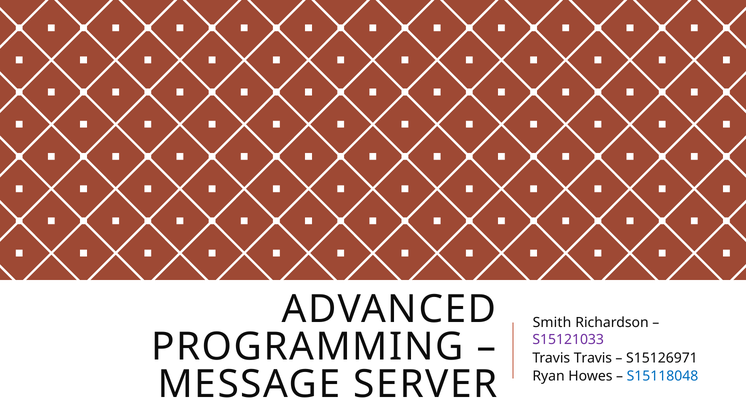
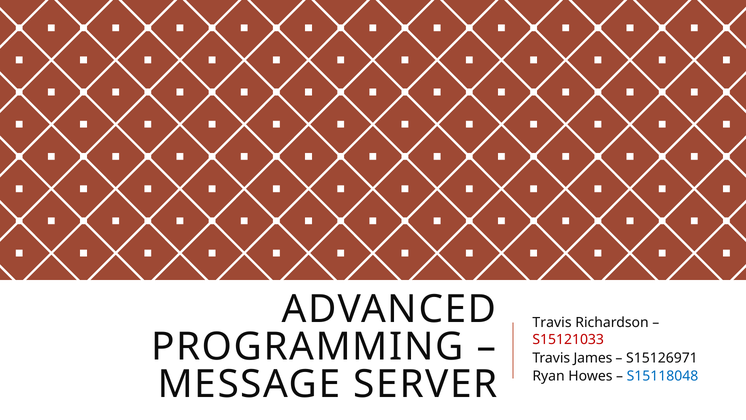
Smith at (552, 322): Smith -> Travis
S15121033 colour: purple -> red
Travis Travis: Travis -> James
